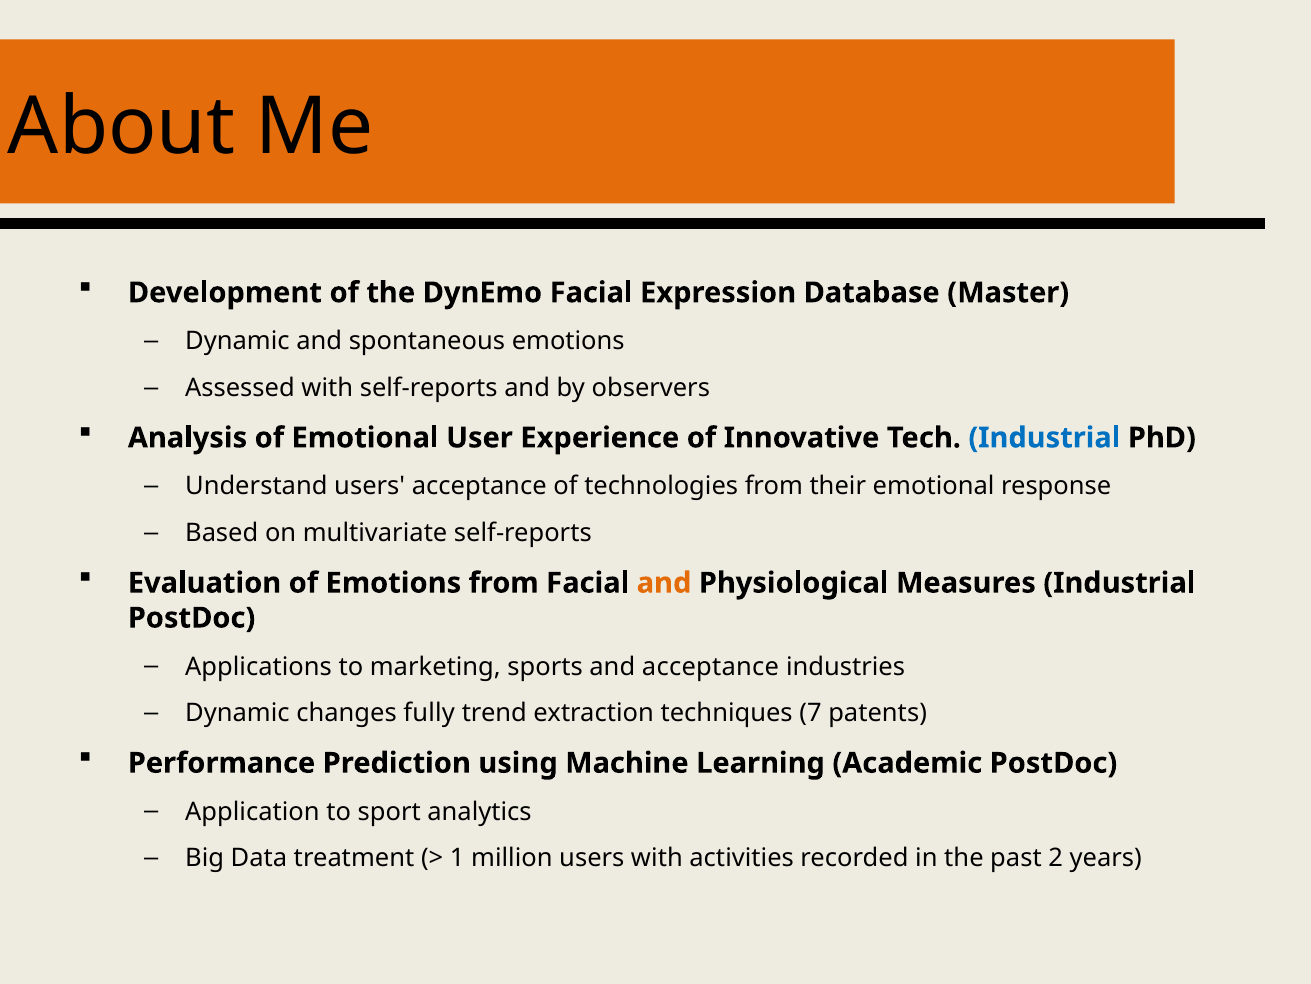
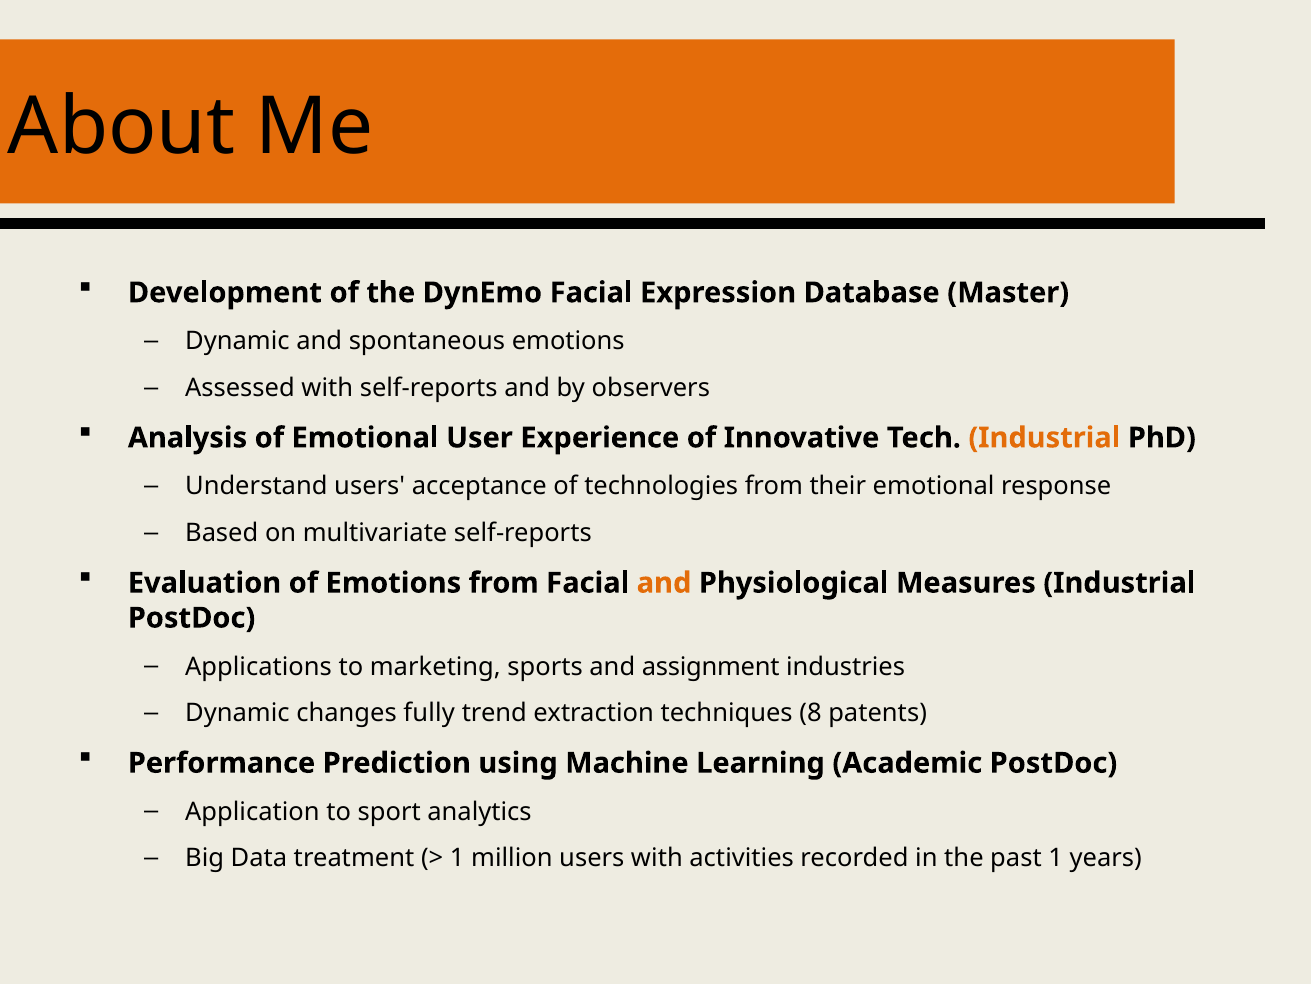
Industrial at (1044, 438) colour: blue -> orange
and acceptance: acceptance -> assignment
7: 7 -> 8
past 2: 2 -> 1
